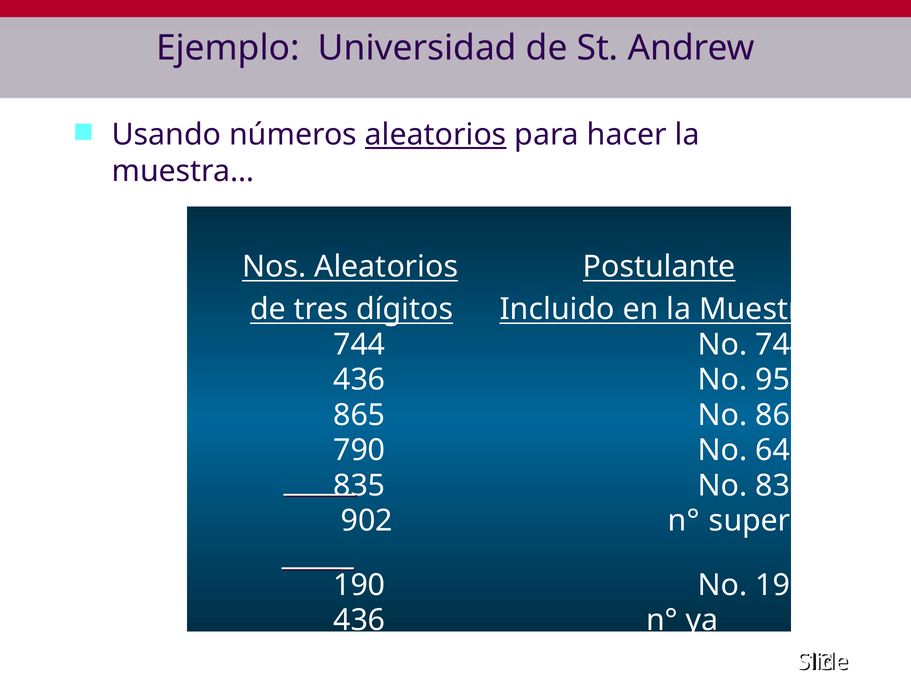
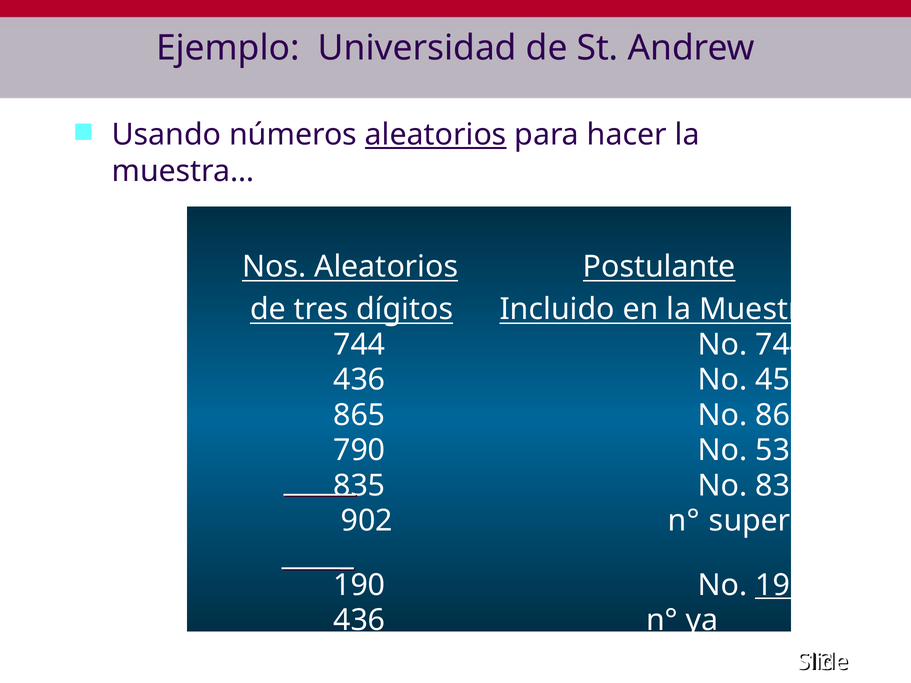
952: 952 -> 458
643: 643 -> 535
190 at (781, 585) underline: none -> present
